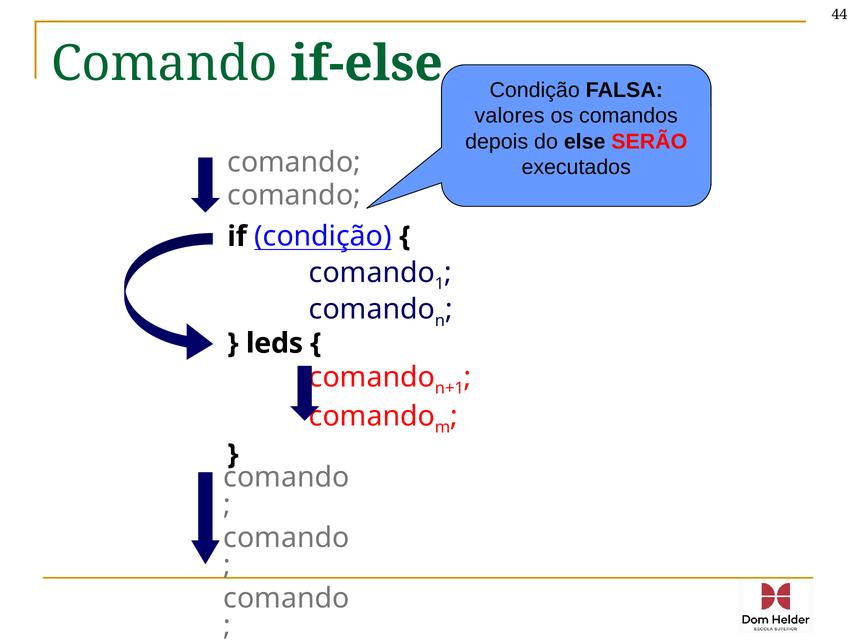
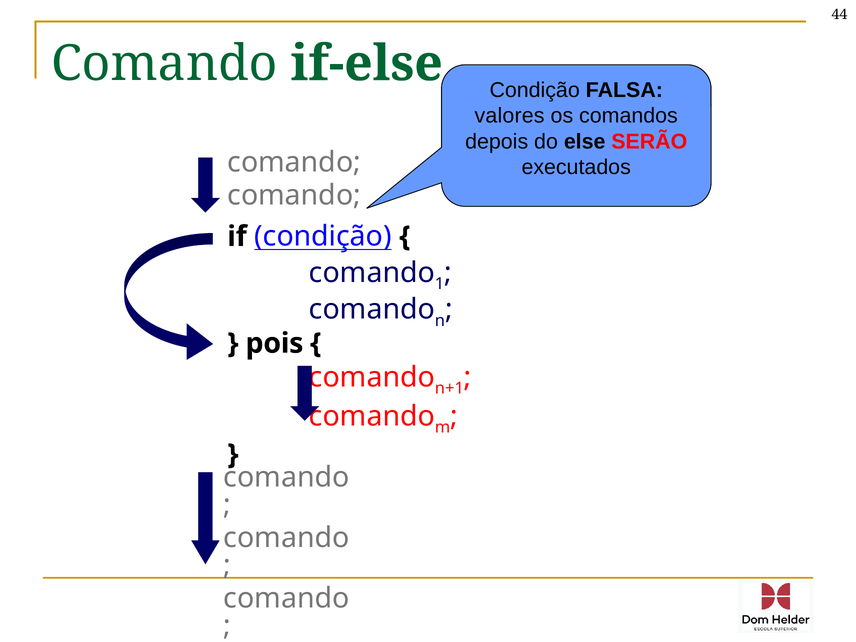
leds: leds -> pois
